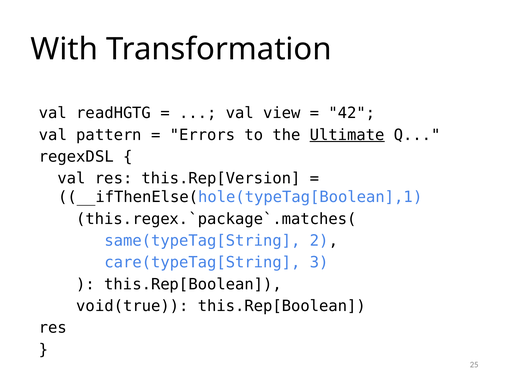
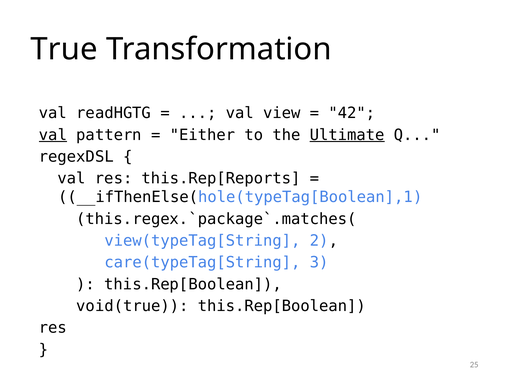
With: With -> True
val at (53, 135) underline: none -> present
Errors: Errors -> Either
this.Rep[Version: this.Rep[Version -> this.Rep[Reports
same(typeTag[String: same(typeTag[String -> view(typeTag[String
